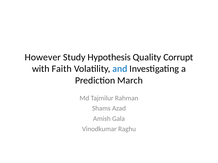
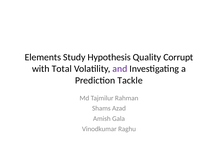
However: However -> Elements
Faith: Faith -> Total
and colour: blue -> purple
March: March -> Tackle
